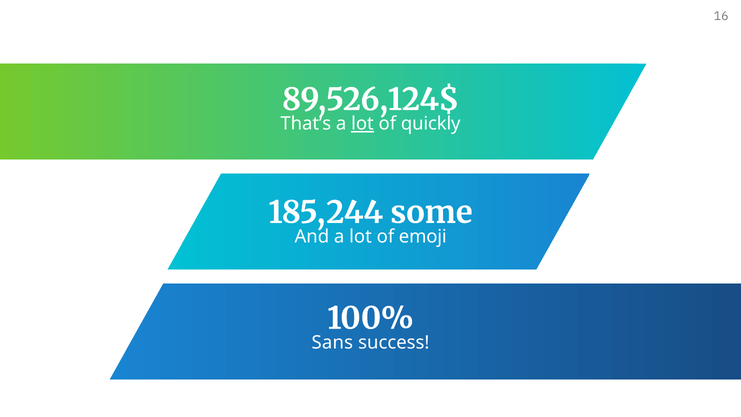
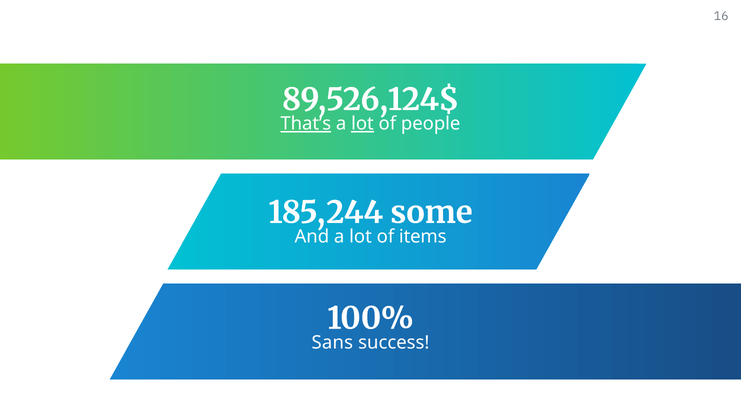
That’s underline: none -> present
quickly: quickly -> people
emoji: emoji -> items
